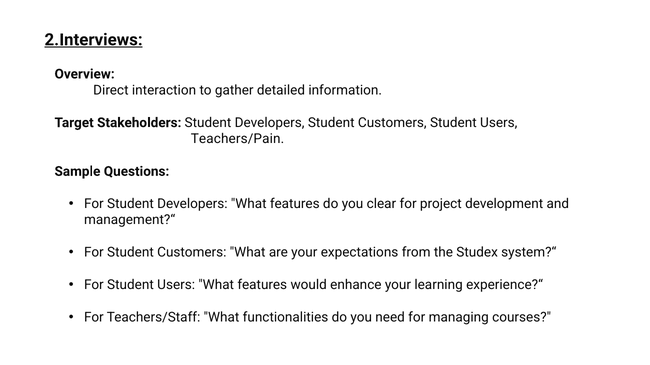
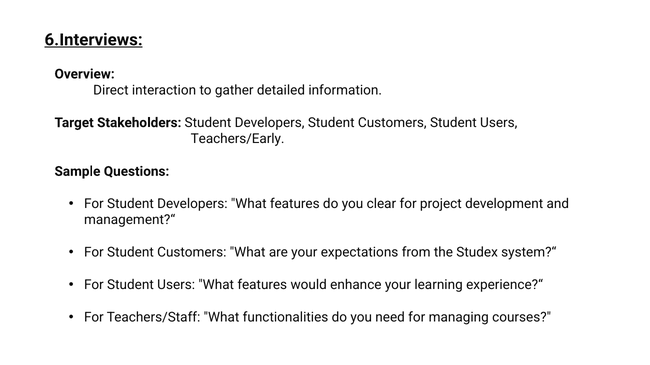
2.Interviews: 2.Interviews -> 6.Interviews
Teachers/Pain: Teachers/Pain -> Teachers/Early
